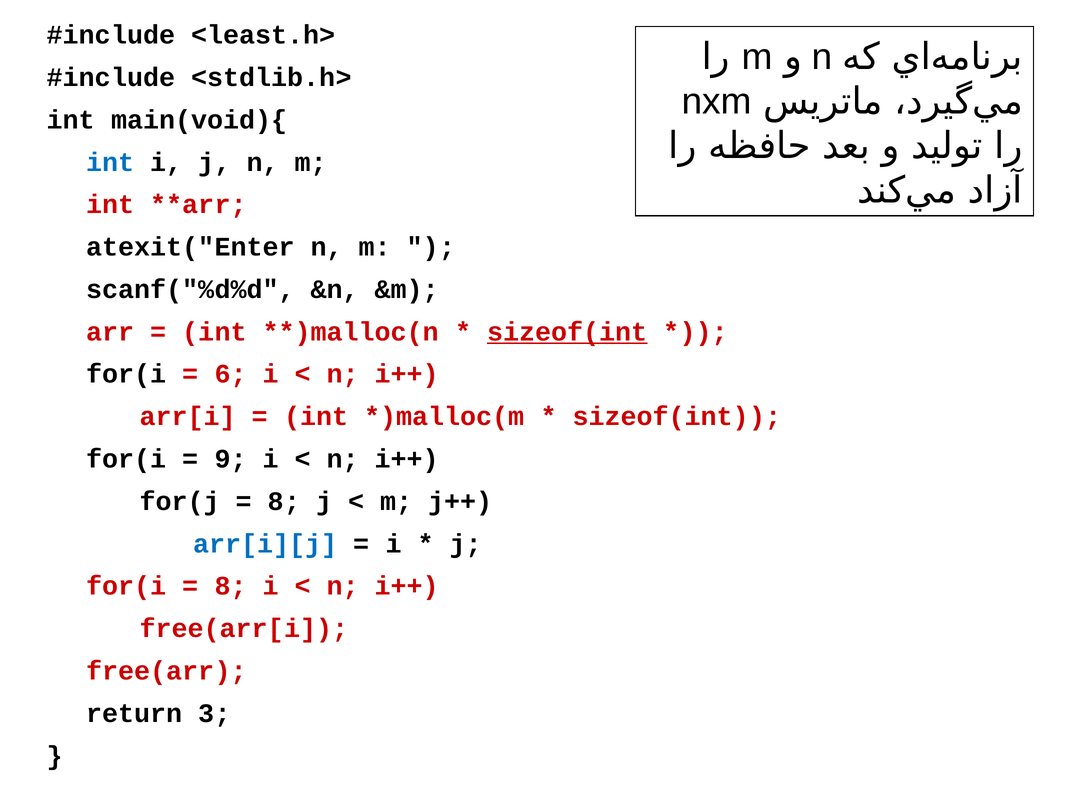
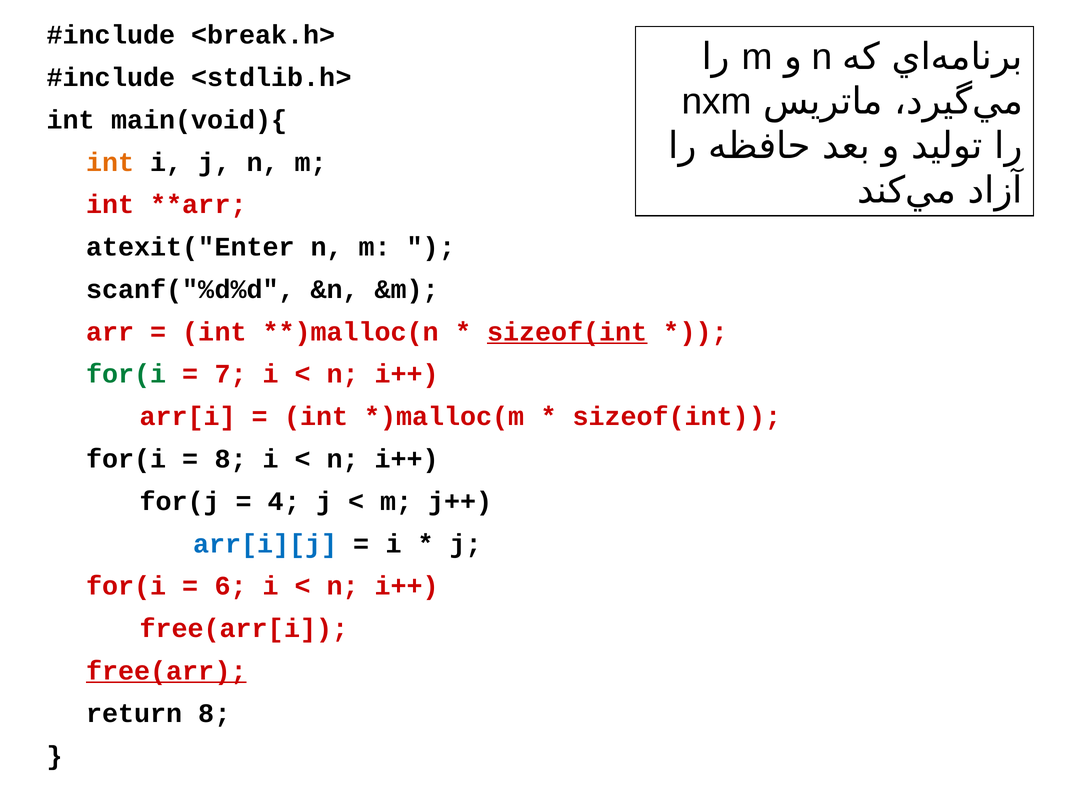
<least.h>: <least.h> -> <break.h>
int at (110, 162) colour: blue -> orange
for(i at (126, 374) colour: black -> green
6: 6 -> 7
9 at (231, 459): 9 -> 8
8 at (284, 501): 8 -> 4
8 at (231, 586): 8 -> 6
free(arr underline: none -> present
return 3: 3 -> 8
